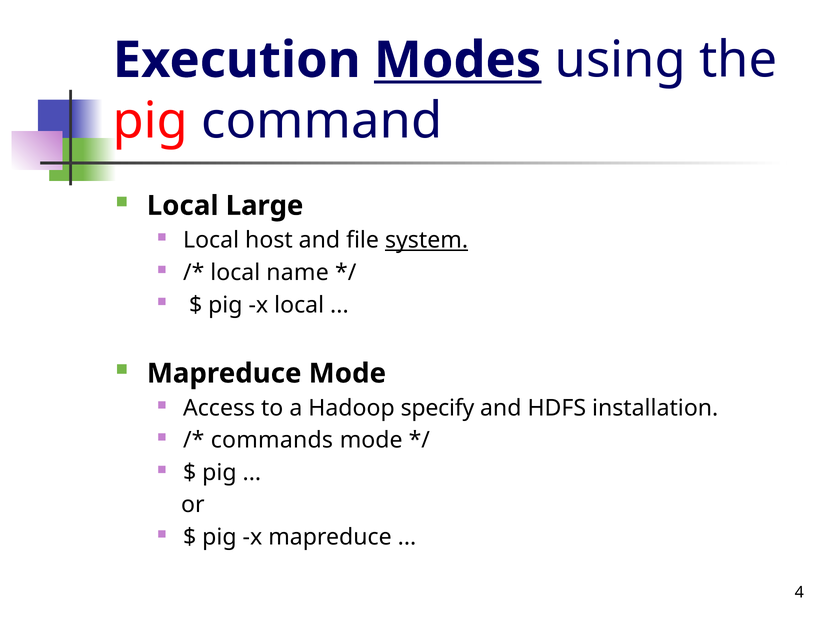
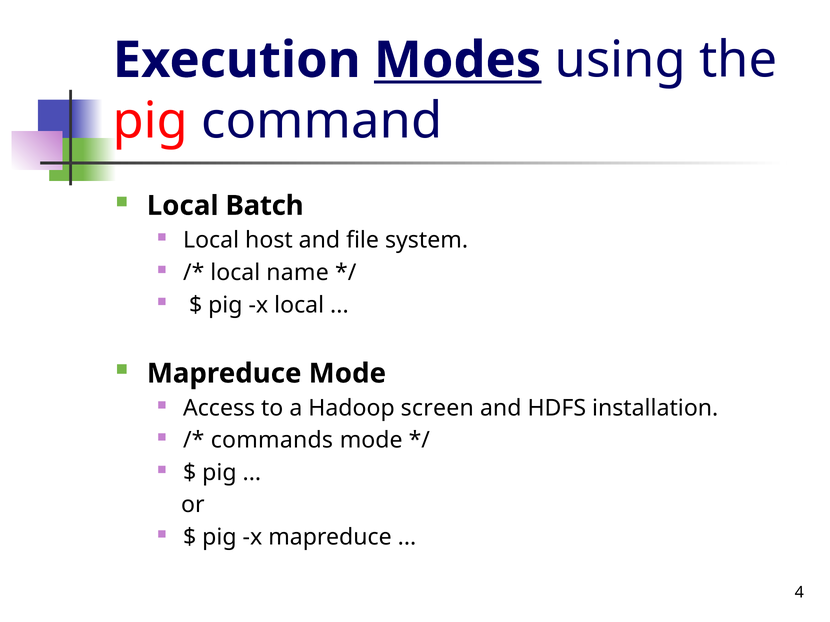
Large: Large -> Batch
system underline: present -> none
specify: specify -> screen
